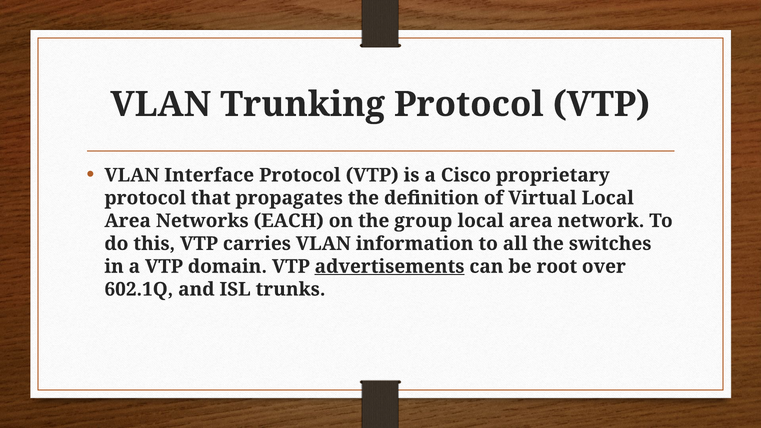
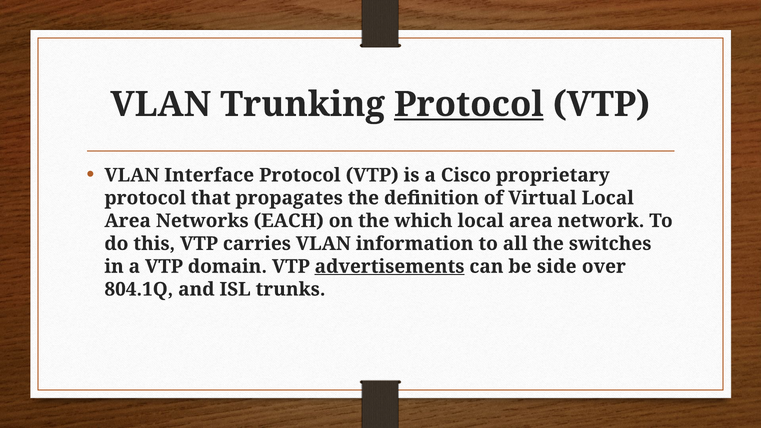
Protocol at (469, 104) underline: none -> present
group: group -> which
root: root -> side
602.1Q: 602.1Q -> 804.1Q
